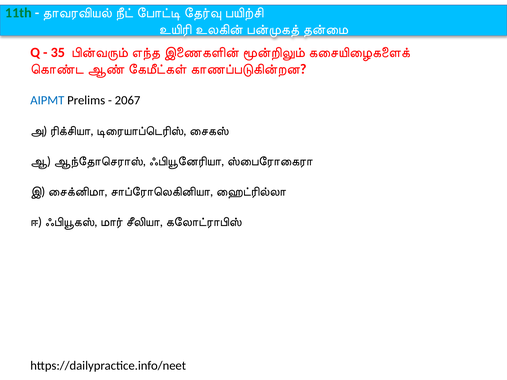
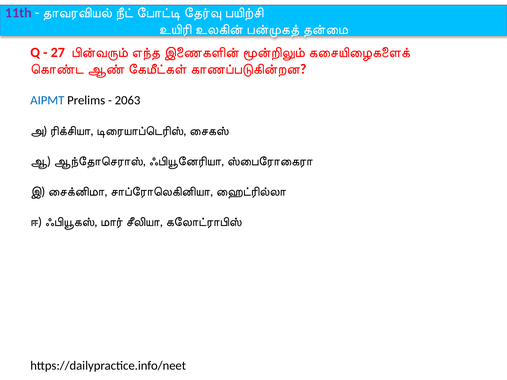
11th colour: green -> purple
35: 35 -> 27
2067: 2067 -> 2063
